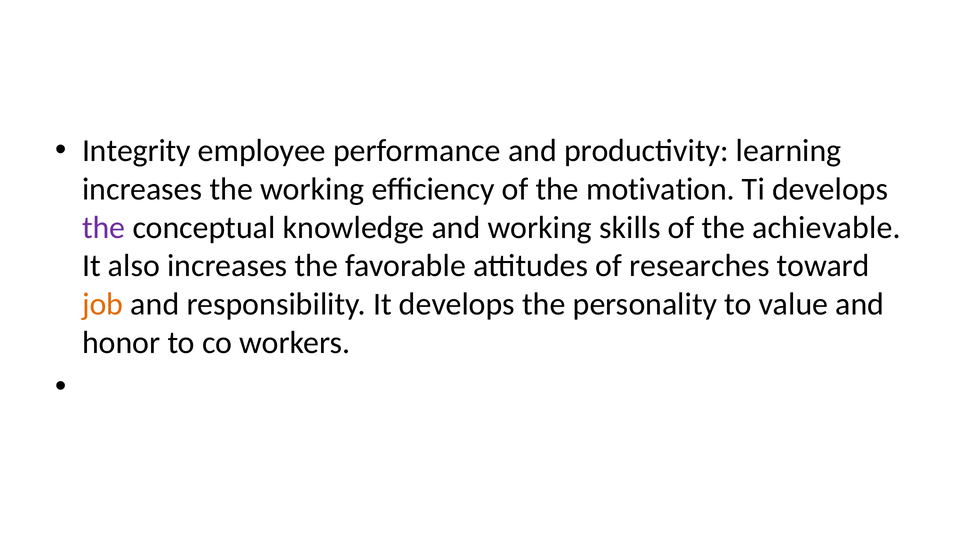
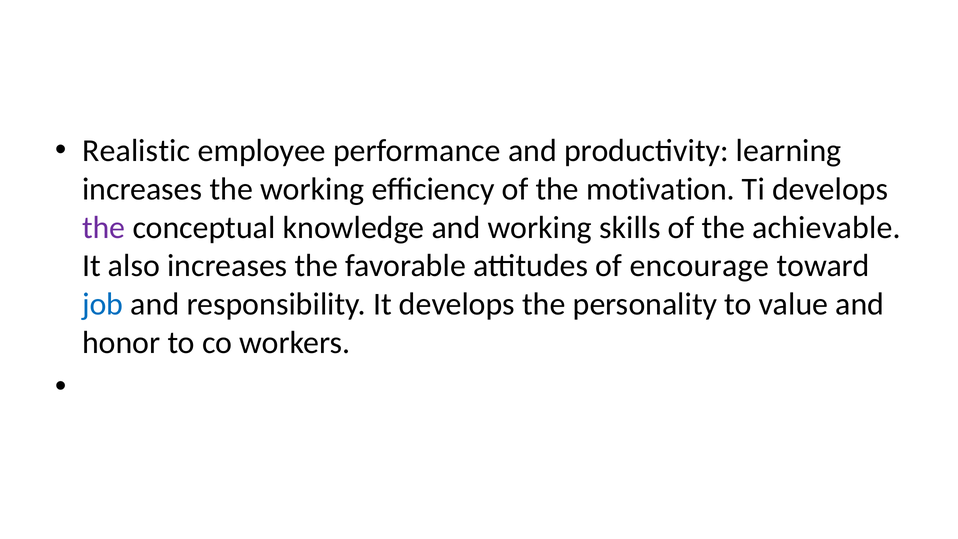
Integrity: Integrity -> Realistic
researches: researches -> encourage
job colour: orange -> blue
